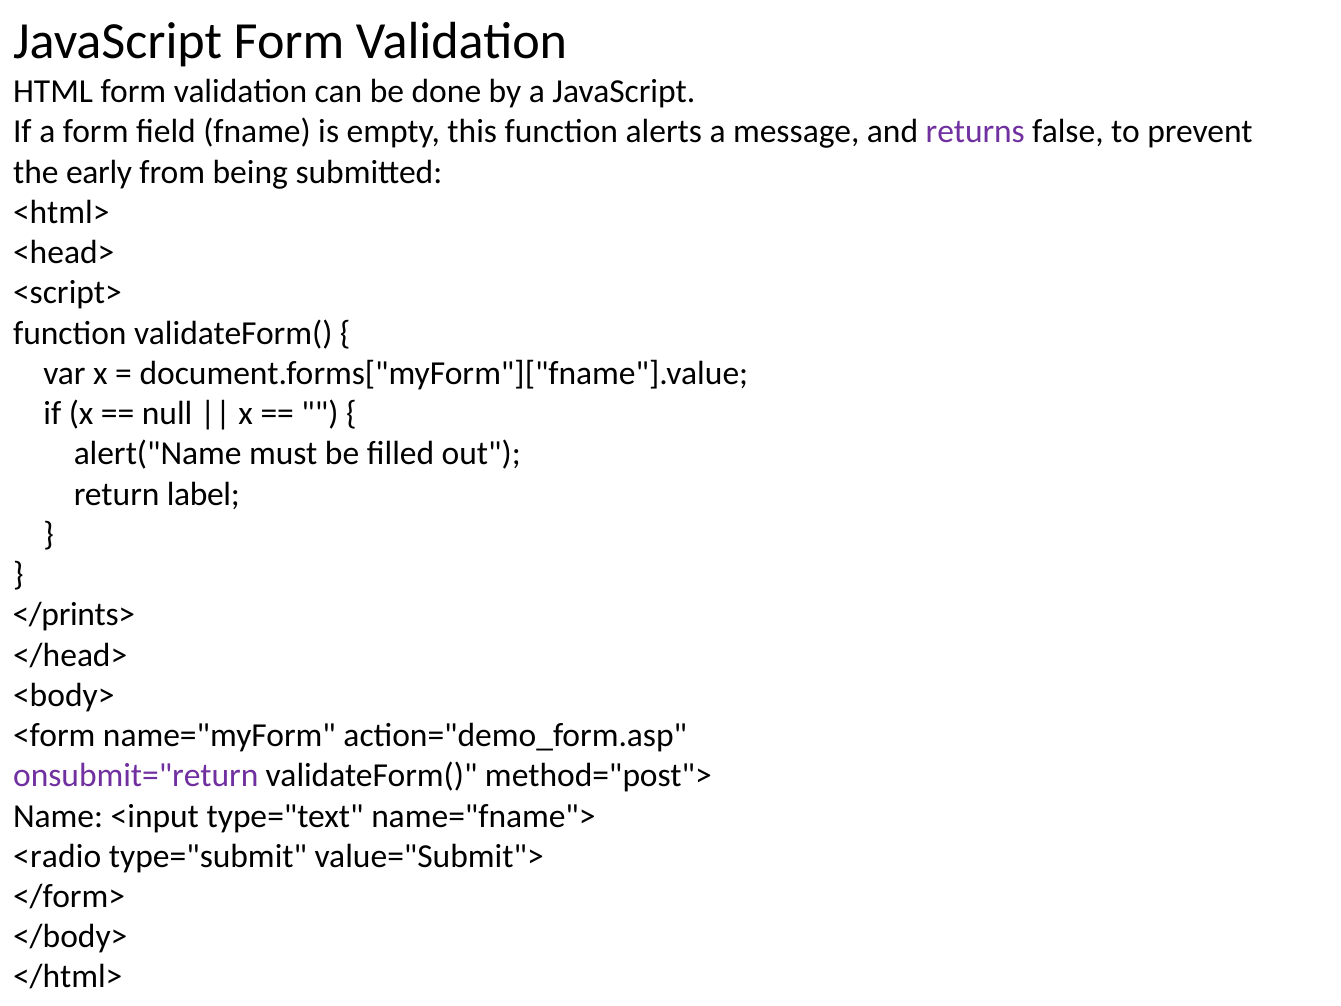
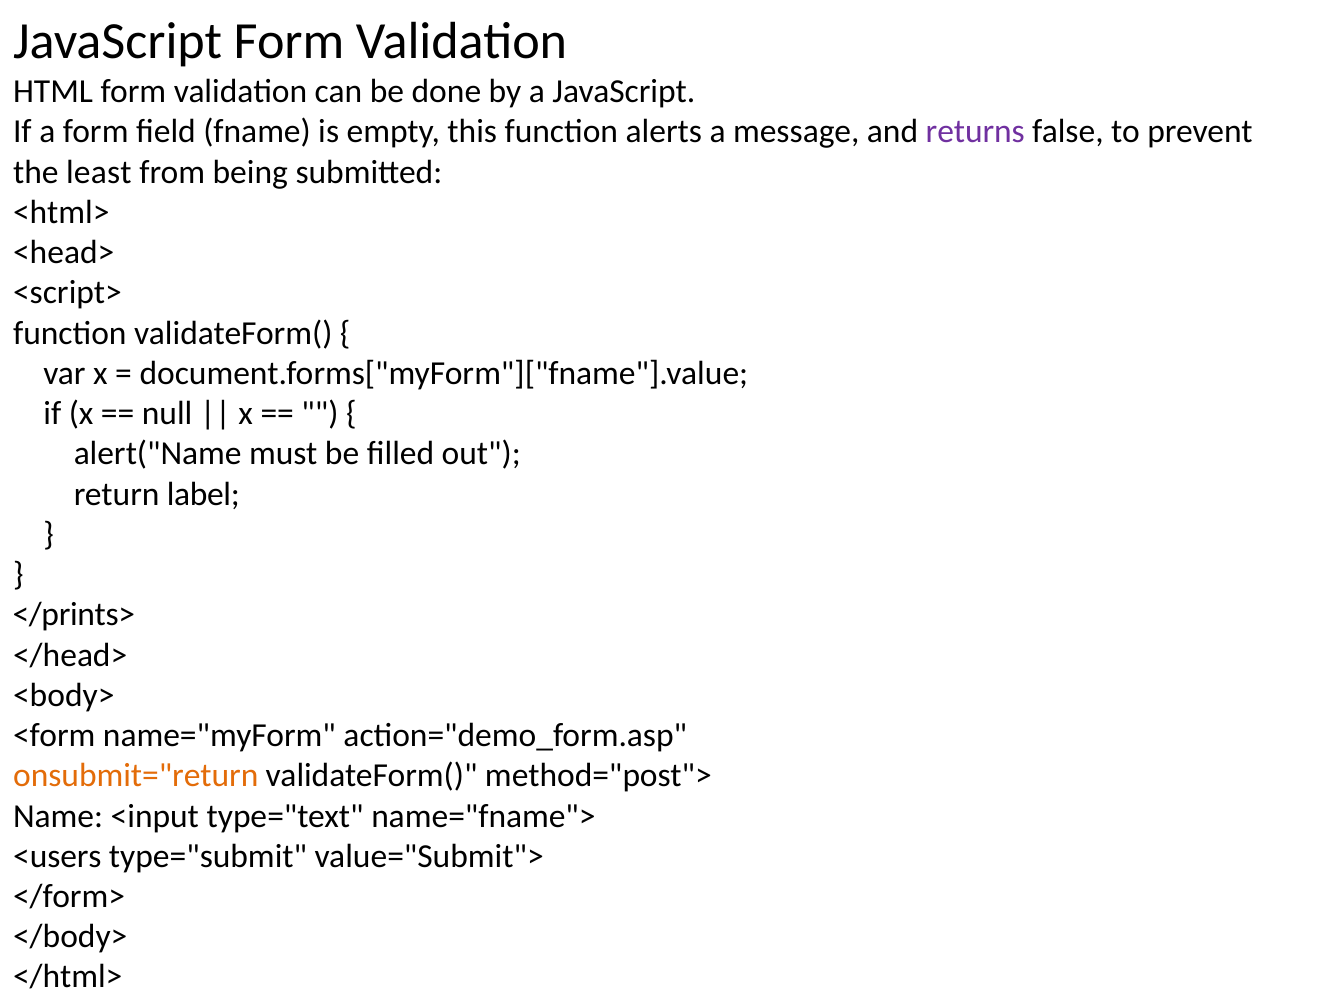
early: early -> least
onsubmit="return colour: purple -> orange
<radio: <radio -> <users
